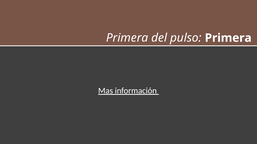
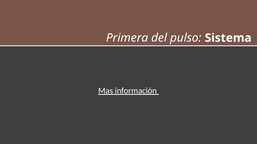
pulso Primera: Primera -> Sistema
